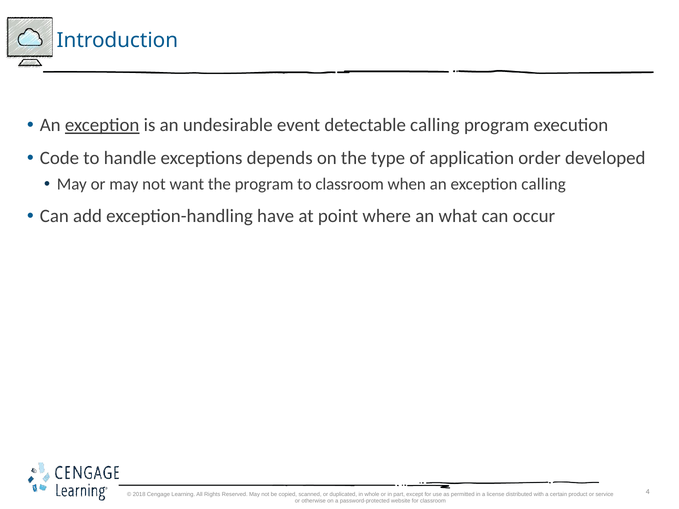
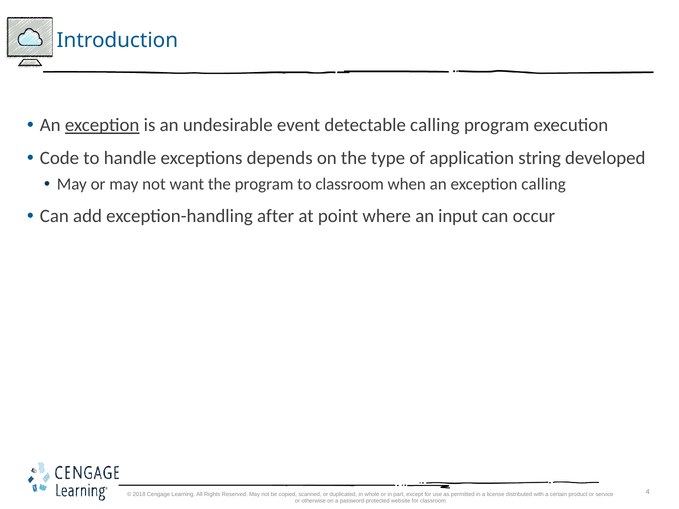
order: order -> string
have: have -> after
what: what -> input
